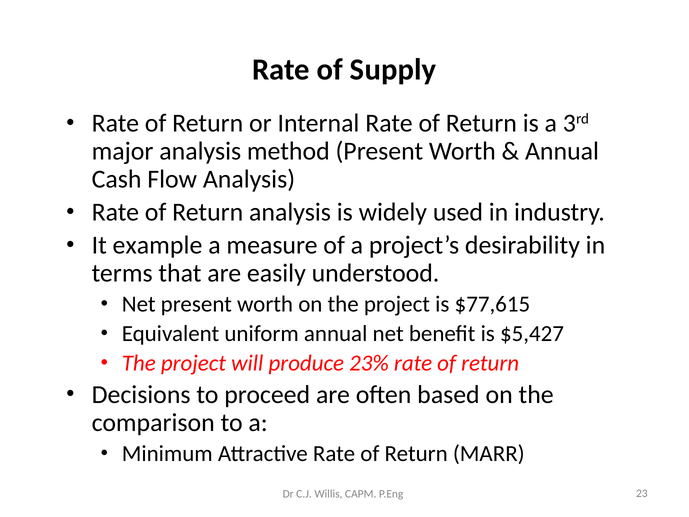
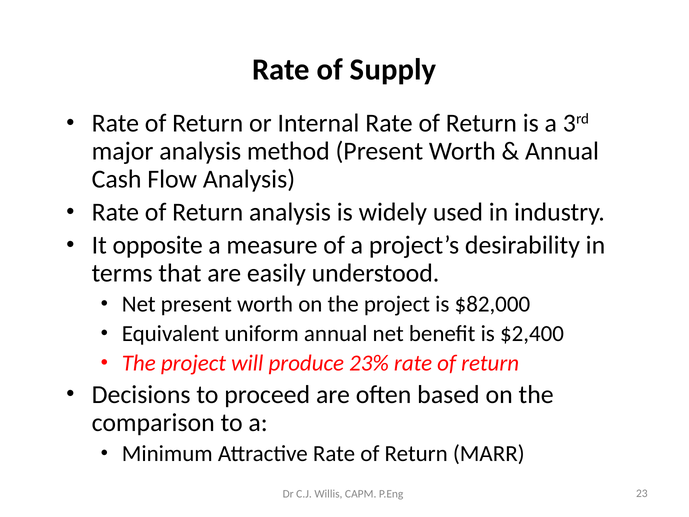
example: example -> opposite
$77,615: $77,615 -> $82,000
$5,427: $5,427 -> $2,400
